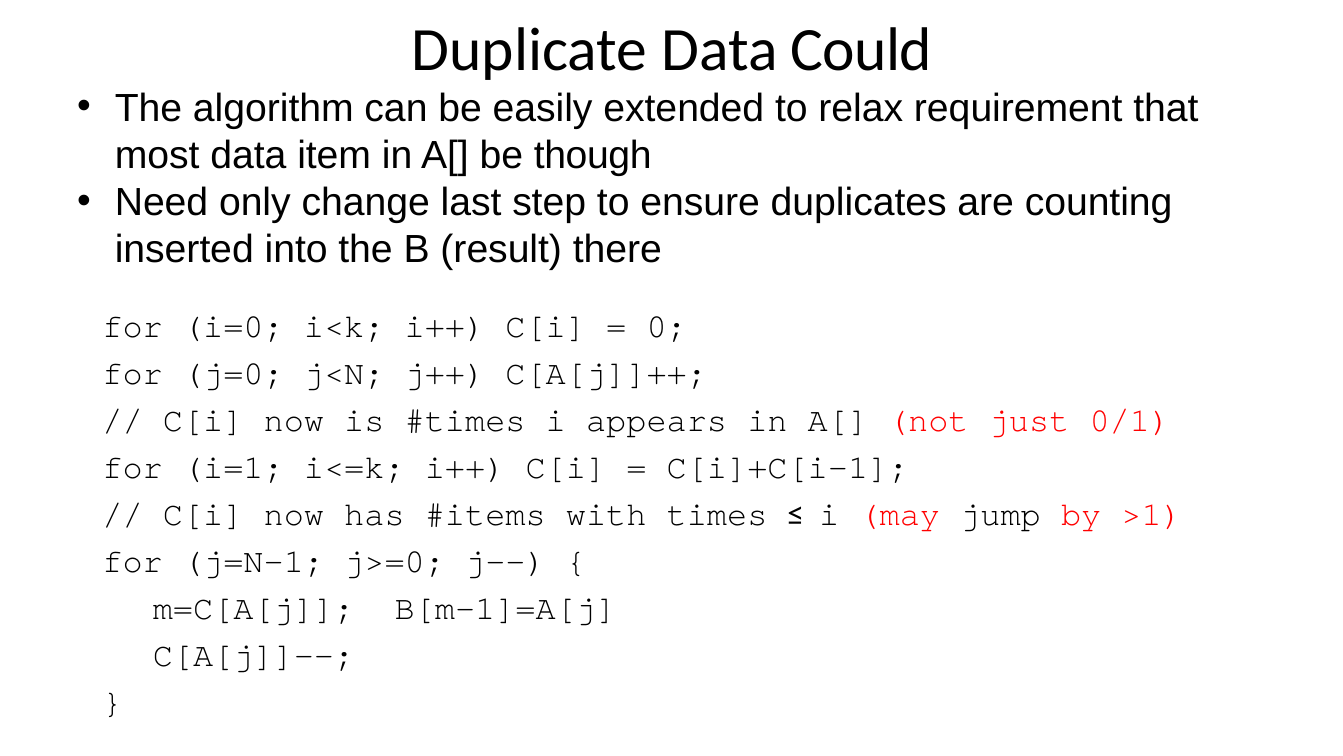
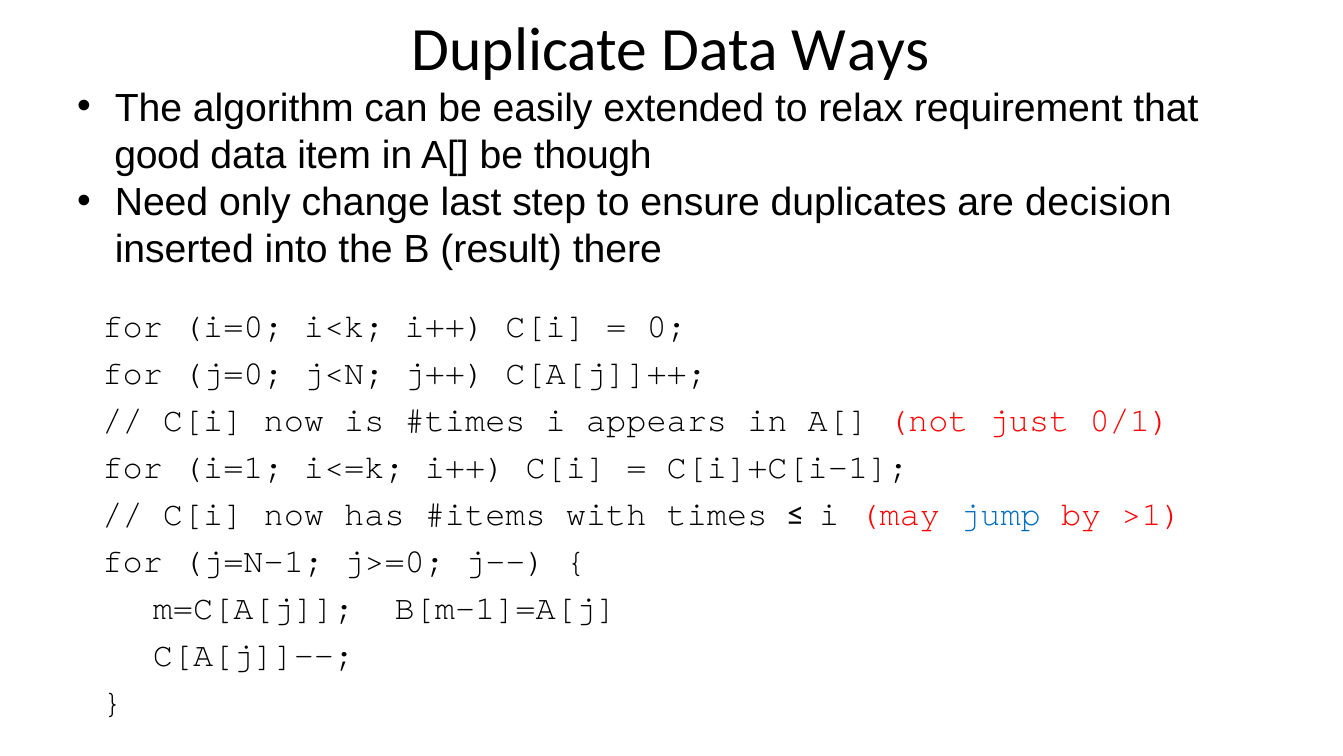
Could: Could -> Ways
most: most -> good
counting: counting -> decision
jump colour: black -> blue
